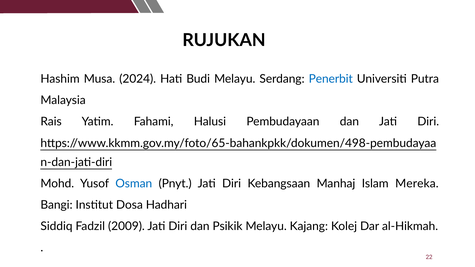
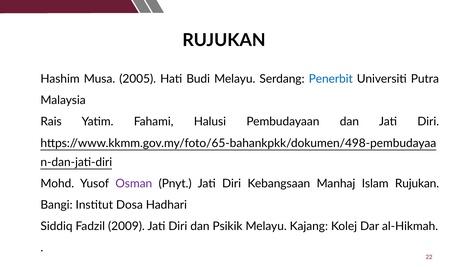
2024: 2024 -> 2005
Osman colour: blue -> purple
Islam Mereka: Mereka -> Rujukan
